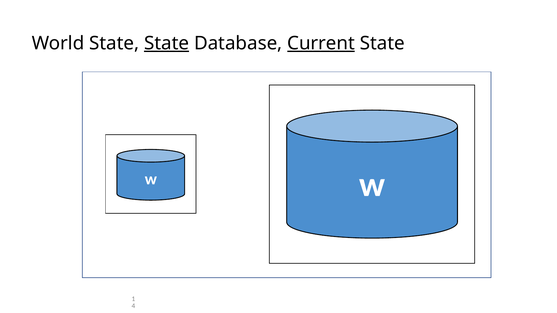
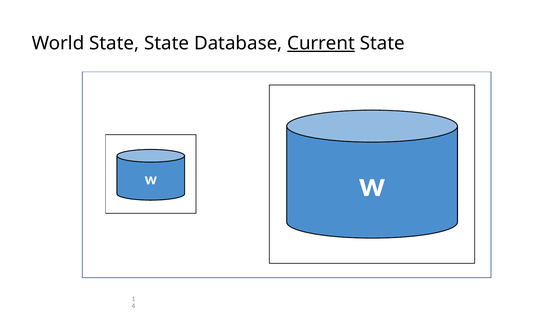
State at (167, 43) underline: present -> none
